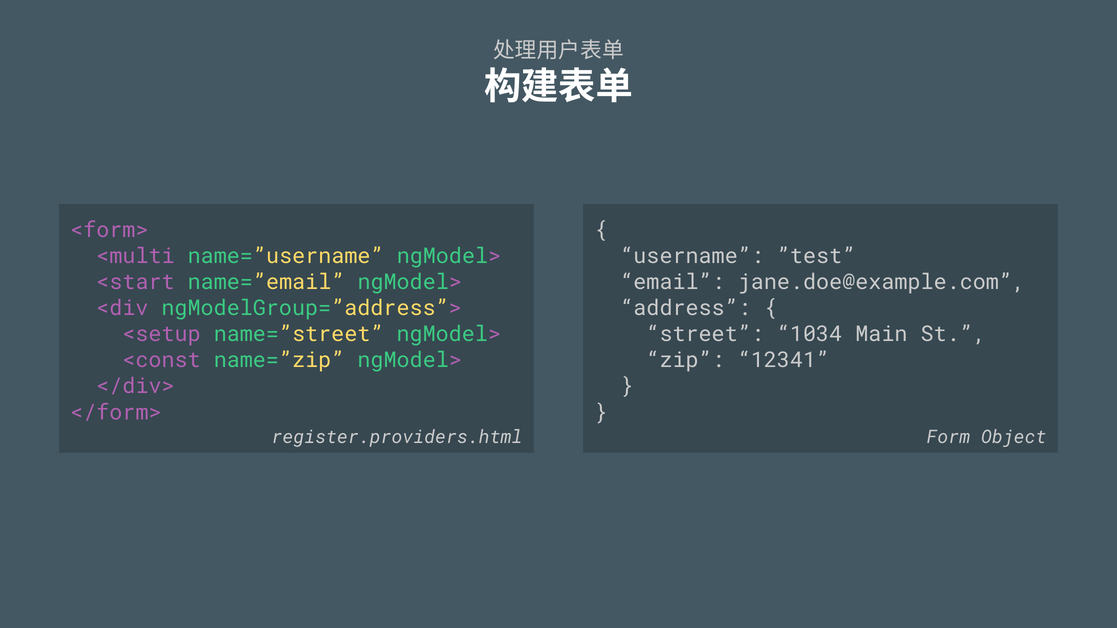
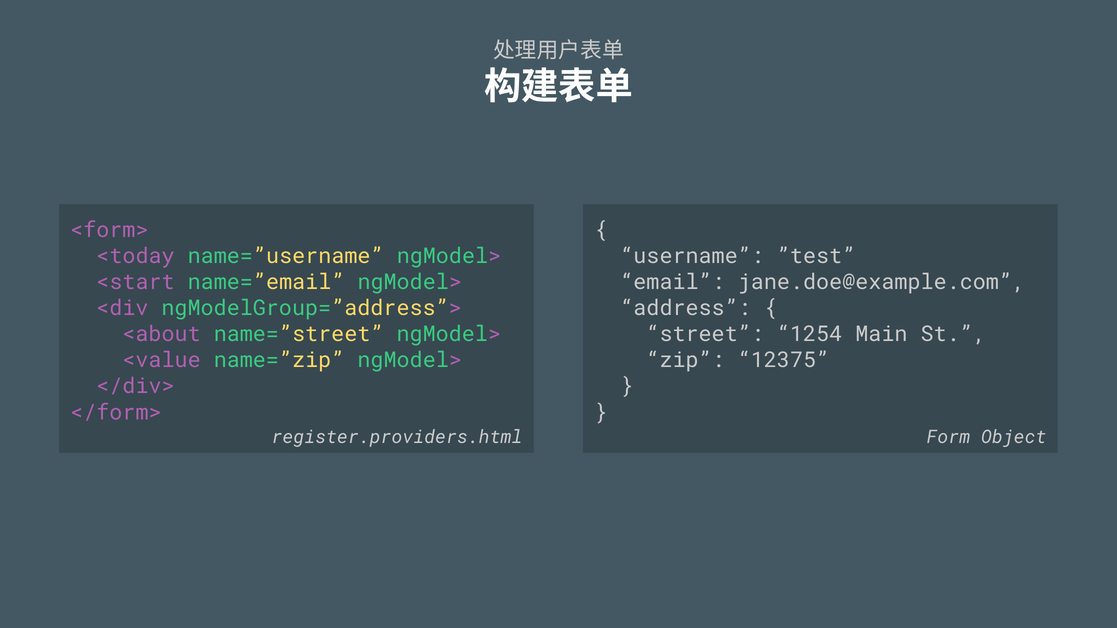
<multi: <multi -> <today
<setup: <setup -> <about
1034: 1034 -> 1254
<const: <const -> <value
12341: 12341 -> 12375
